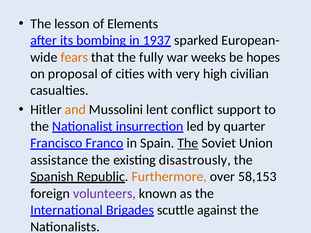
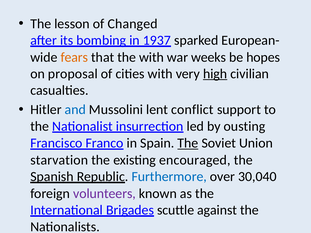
Elements: Elements -> Changed
the fully: fully -> with
high underline: none -> present
and colour: orange -> blue
quarter: quarter -> ousting
assistance: assistance -> starvation
disastrously: disastrously -> encouraged
Furthermore colour: orange -> blue
58,153: 58,153 -> 30,040
